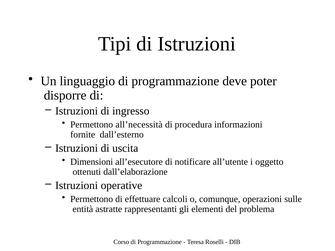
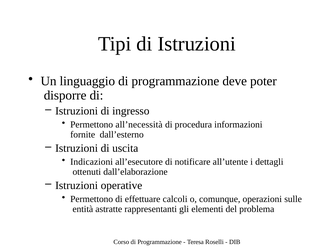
Dimensioni: Dimensioni -> Indicazioni
oggetto: oggetto -> dettagli
